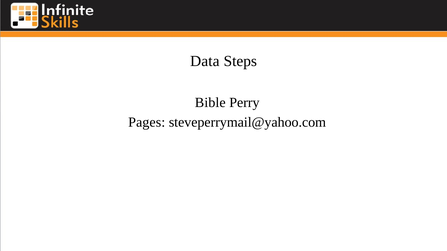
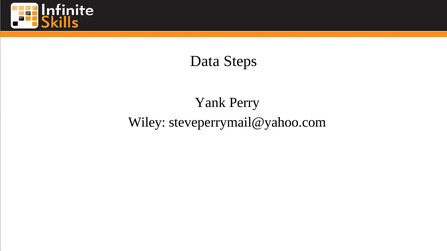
Bible: Bible -> Yank
Pages: Pages -> Wiley
